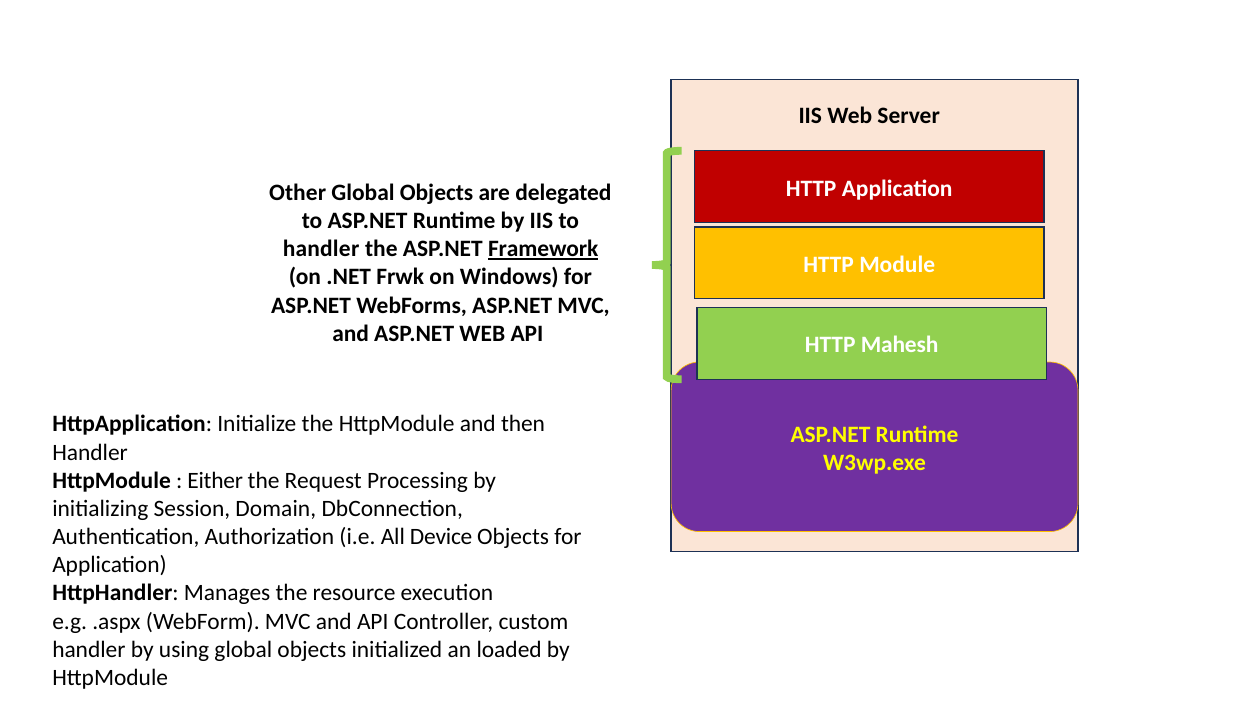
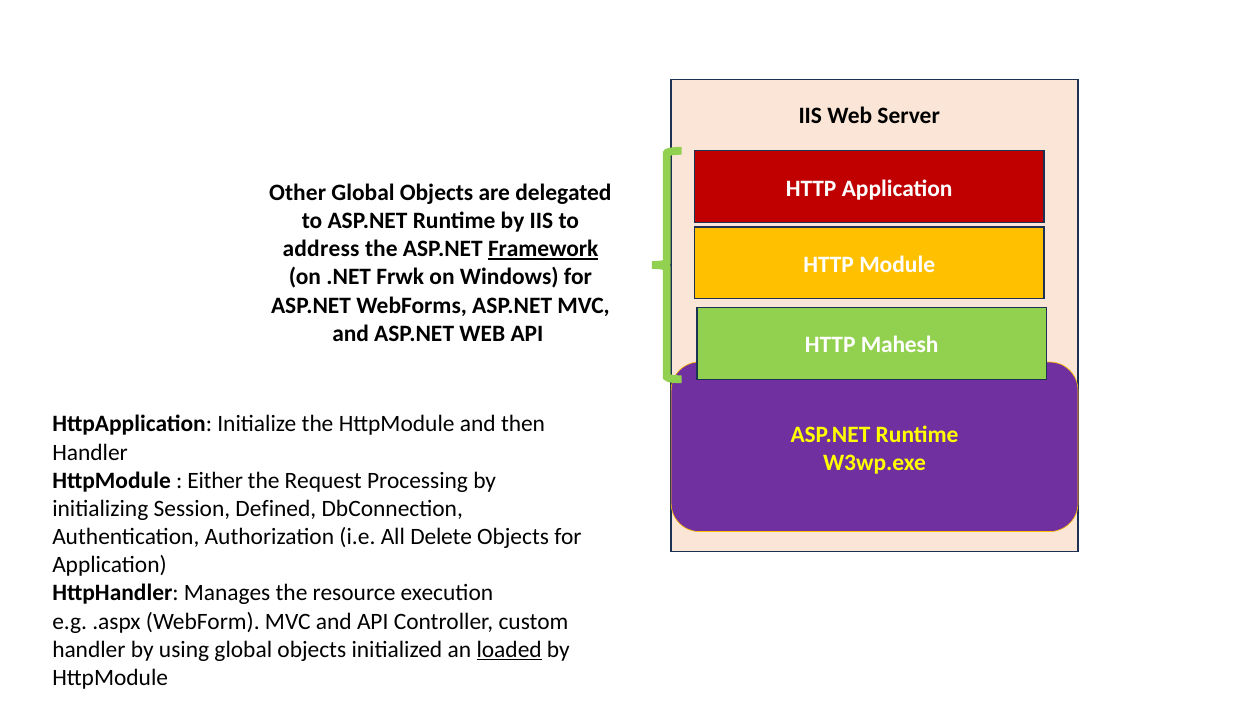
handler at (321, 249): handler -> address
Domain: Domain -> Defined
Device: Device -> Delete
loaded underline: none -> present
